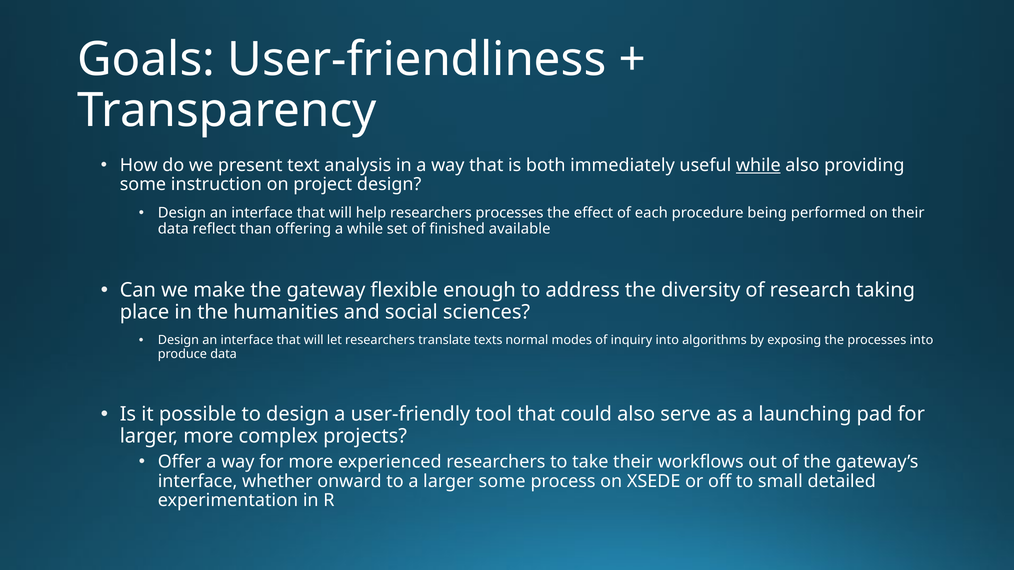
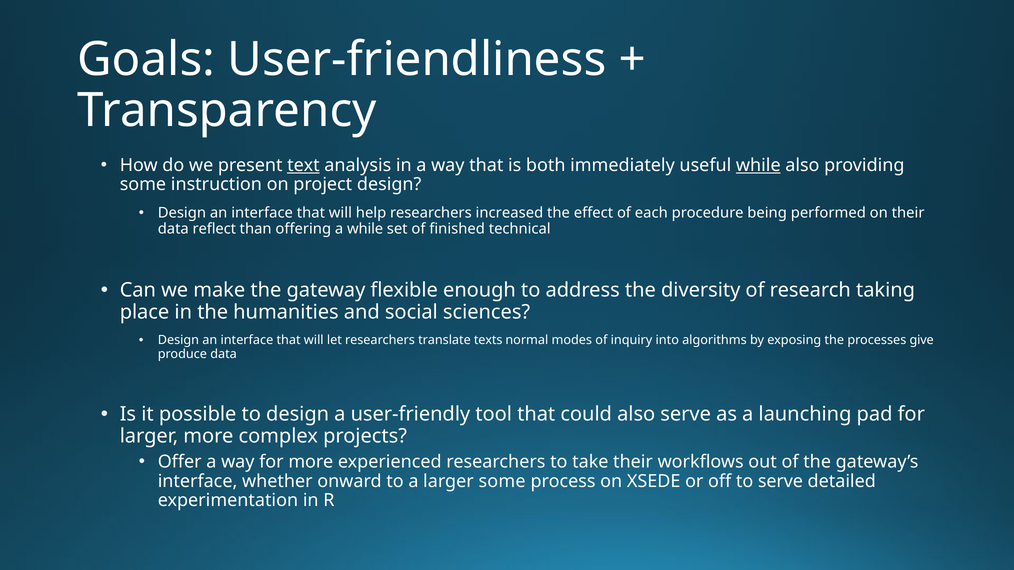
text underline: none -> present
researchers processes: processes -> increased
available: available -> technical
processes into: into -> give
to small: small -> serve
